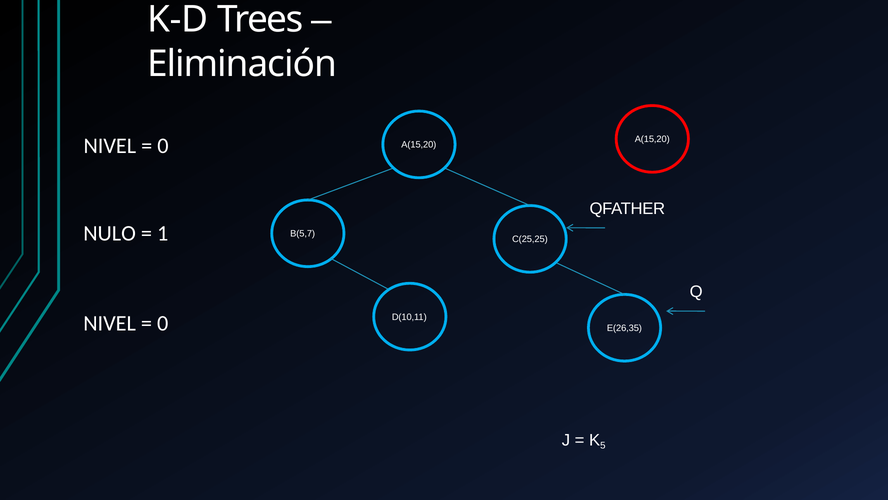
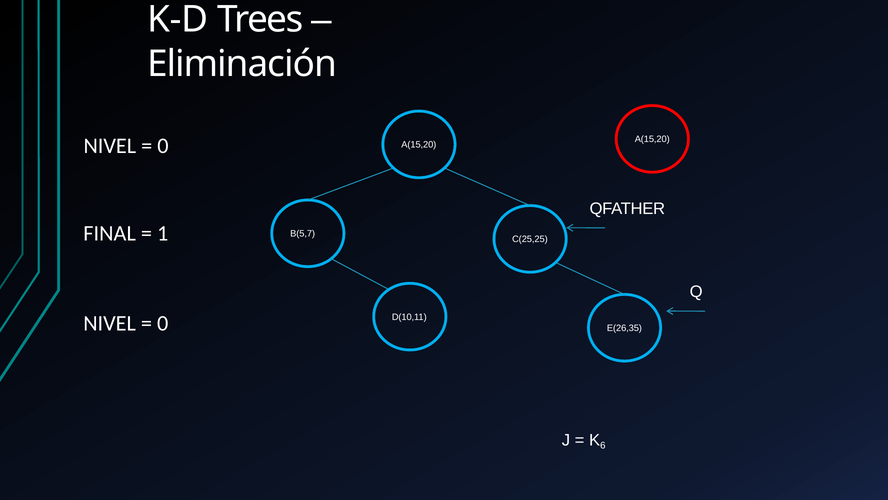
NULO: NULO -> FINAL
5: 5 -> 6
